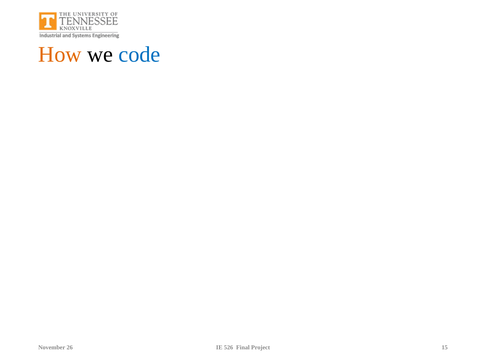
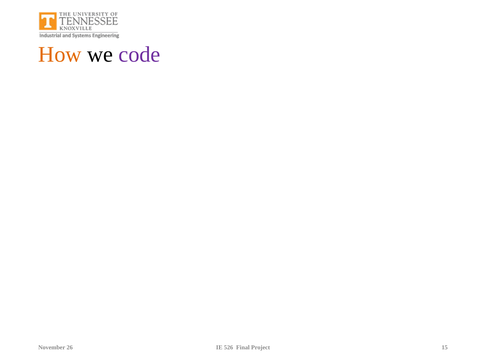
code colour: blue -> purple
